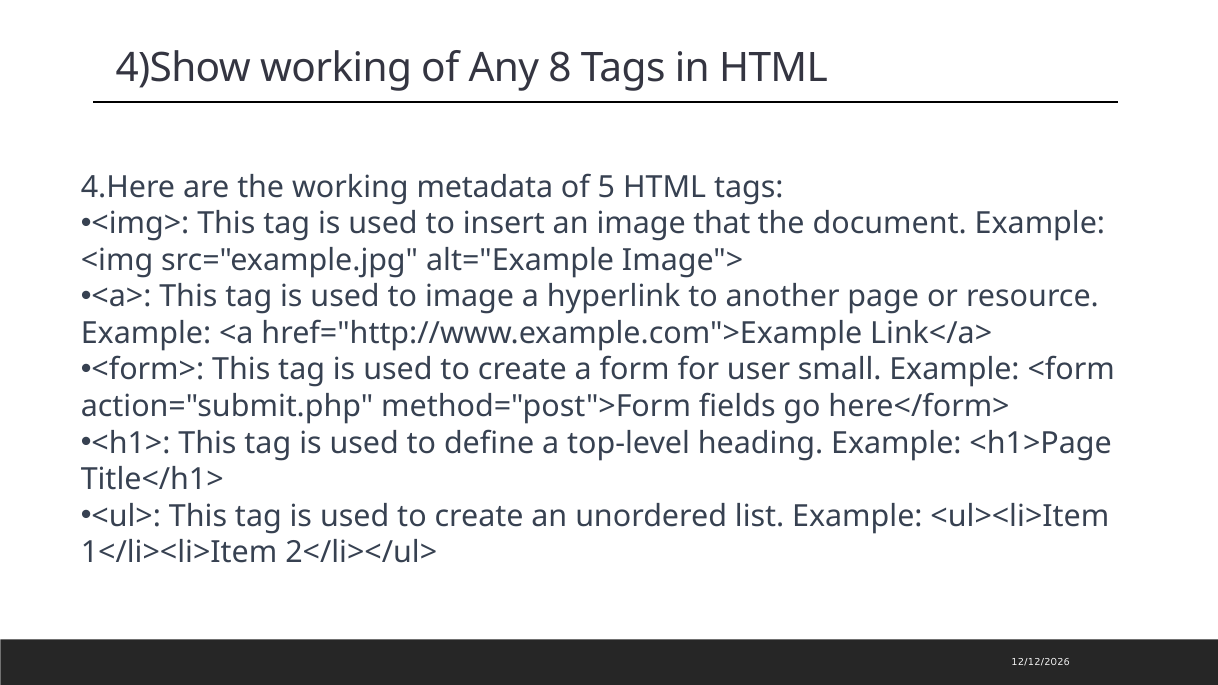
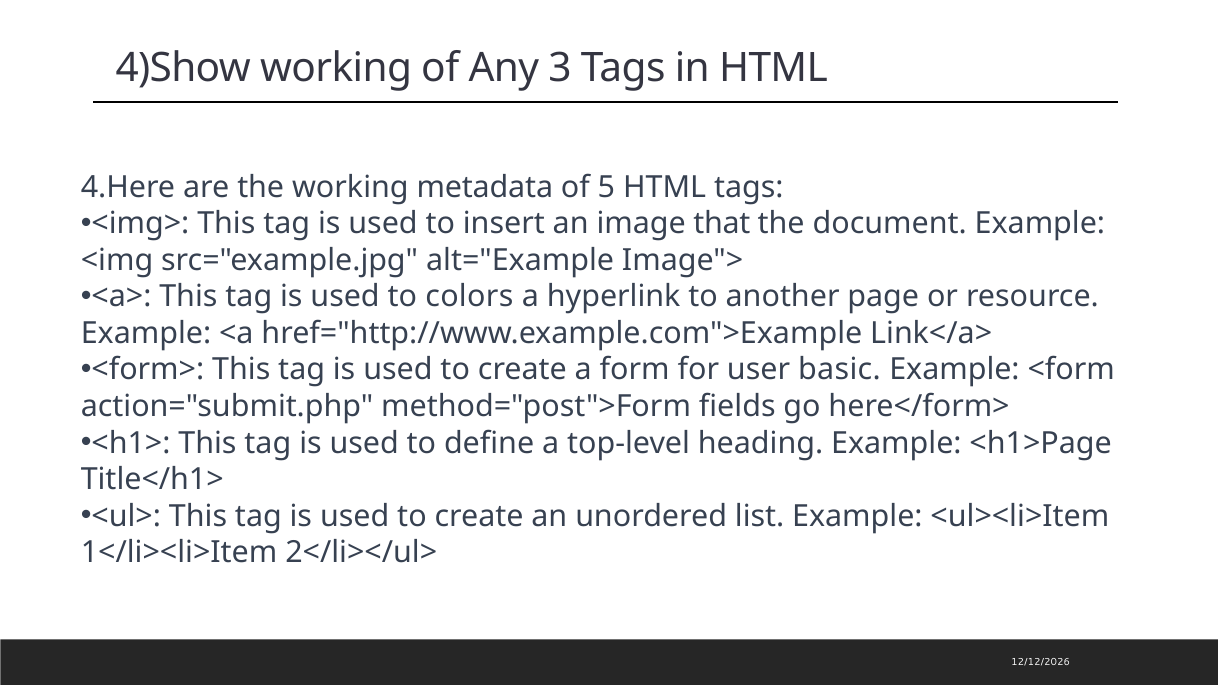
8: 8 -> 3
to image: image -> colors
small: small -> basic
